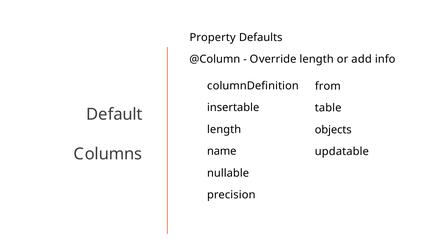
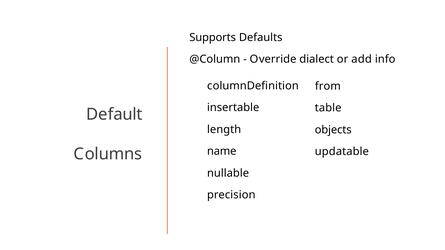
Property: Property -> Supports
Override length: length -> dialect
